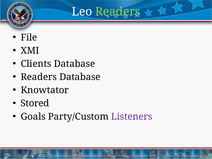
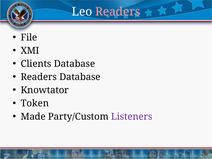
Readers at (118, 12) colour: light green -> pink
Stored: Stored -> Token
Goals: Goals -> Made
